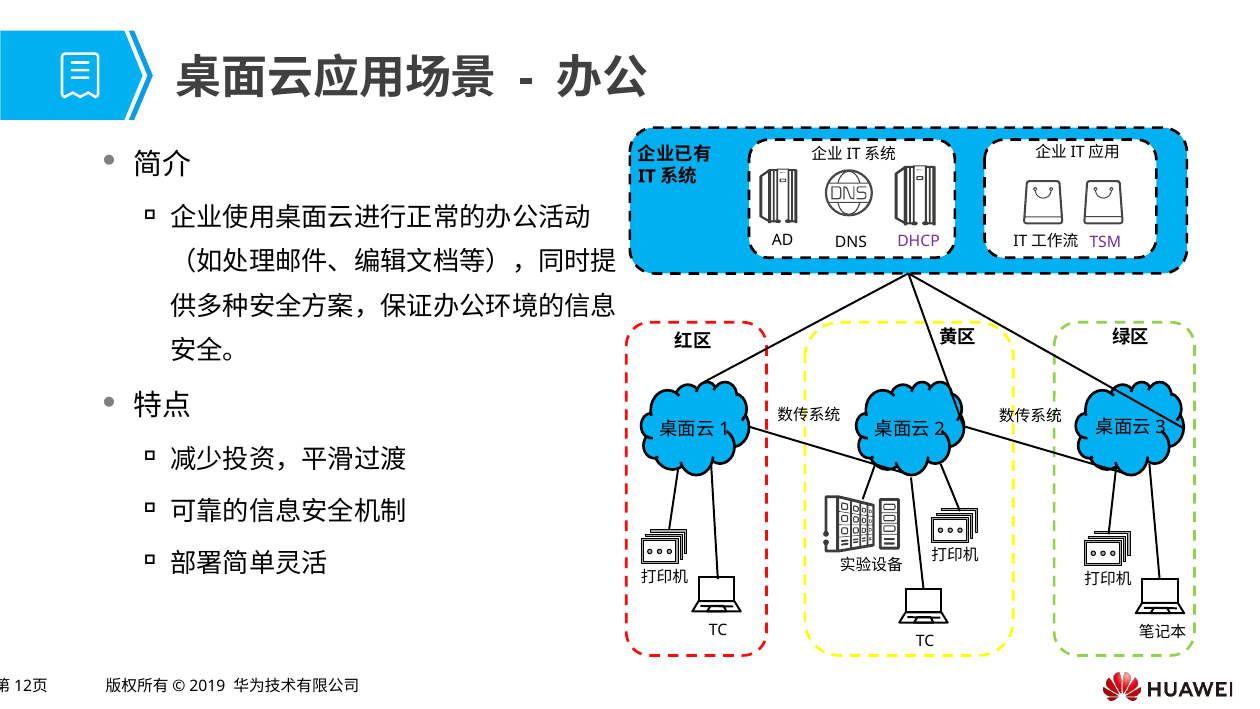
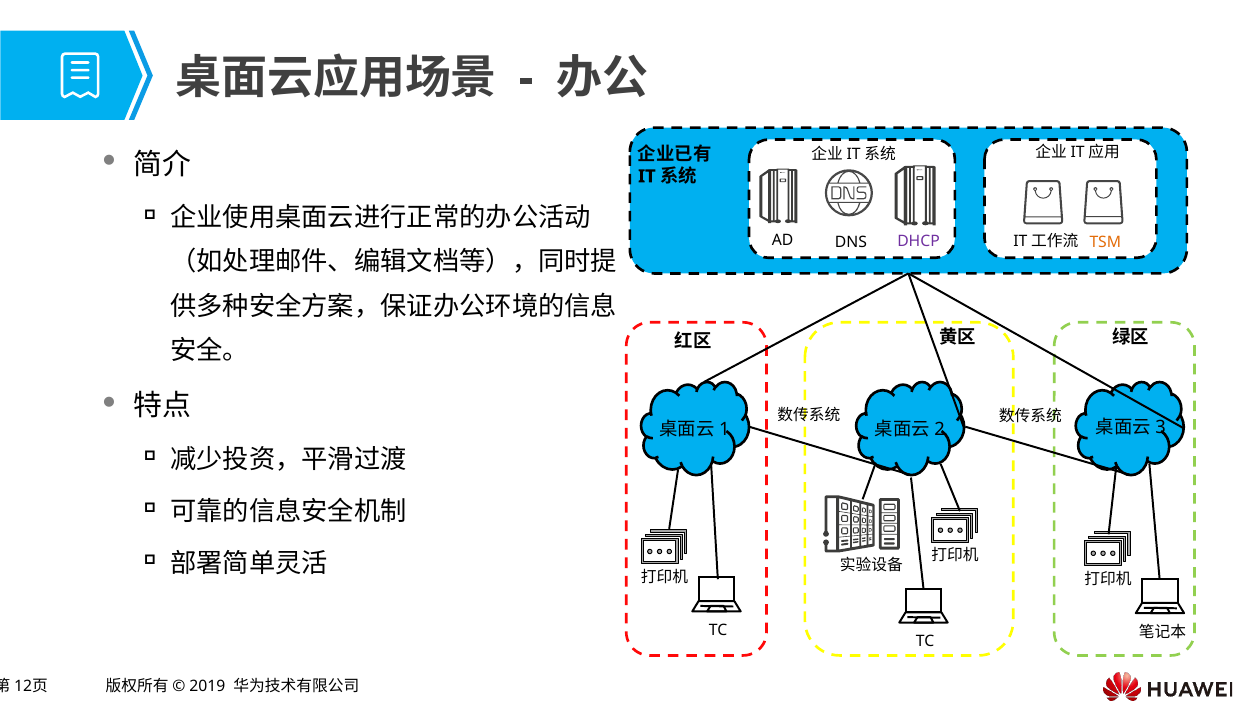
TSM colour: purple -> orange
